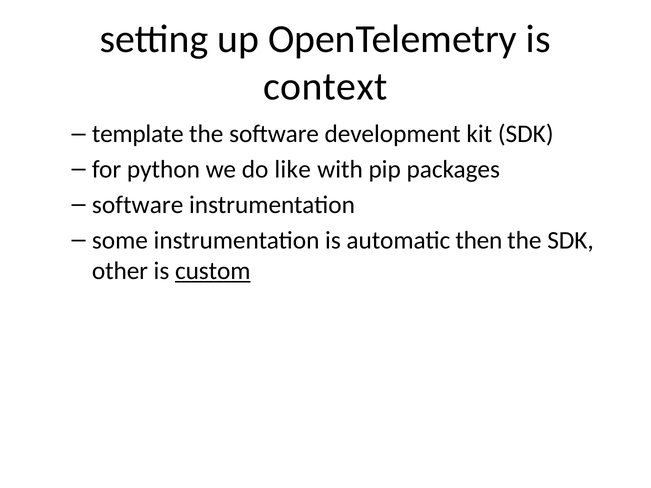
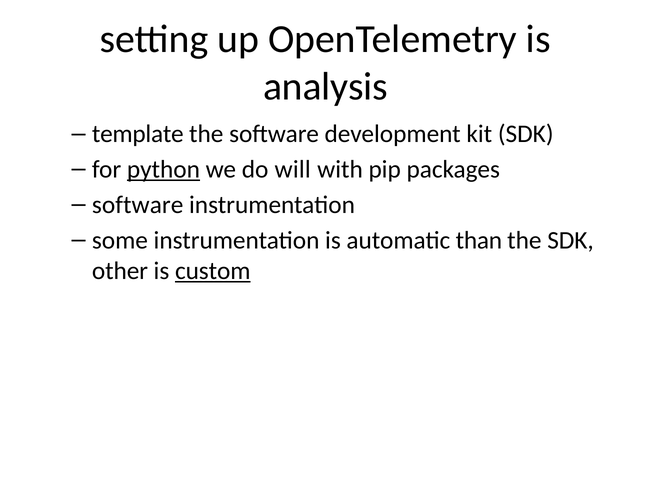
context: context -> analysis
python underline: none -> present
like: like -> will
then: then -> than
